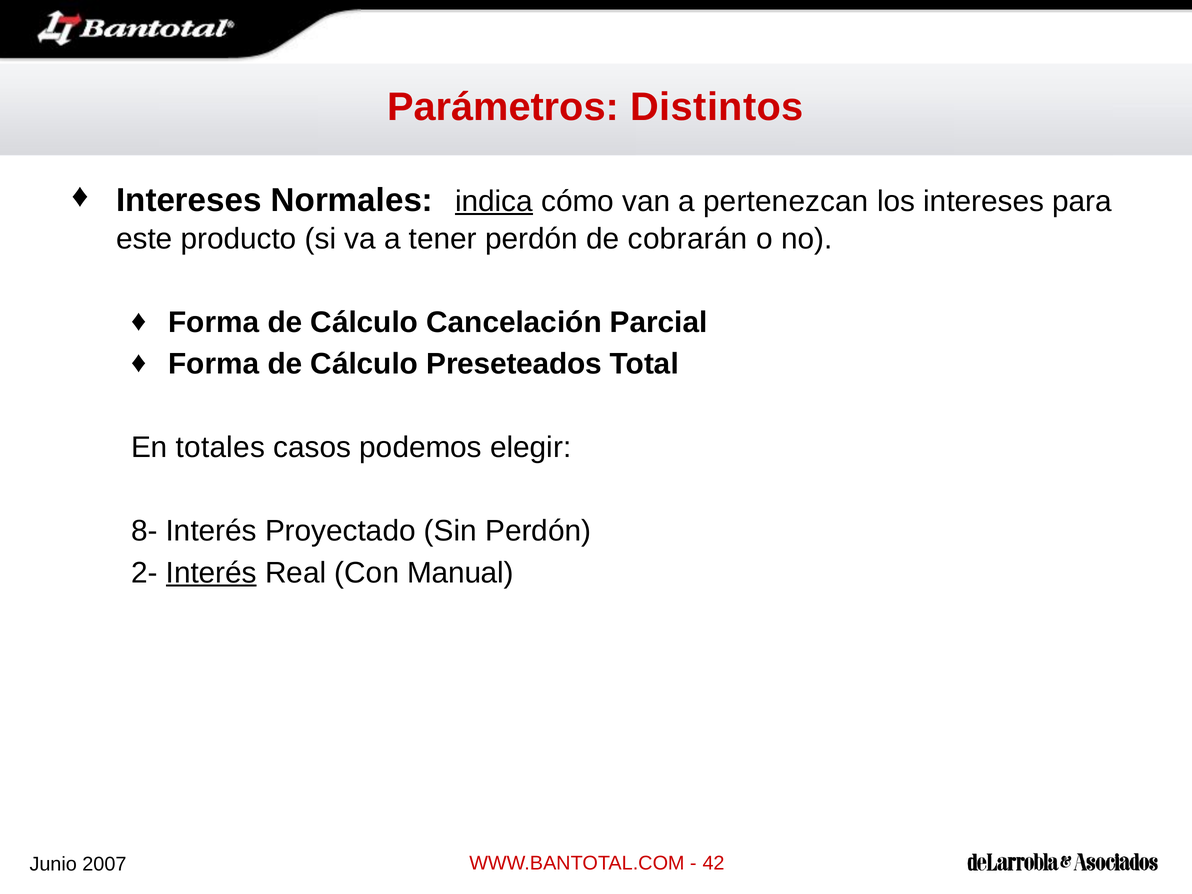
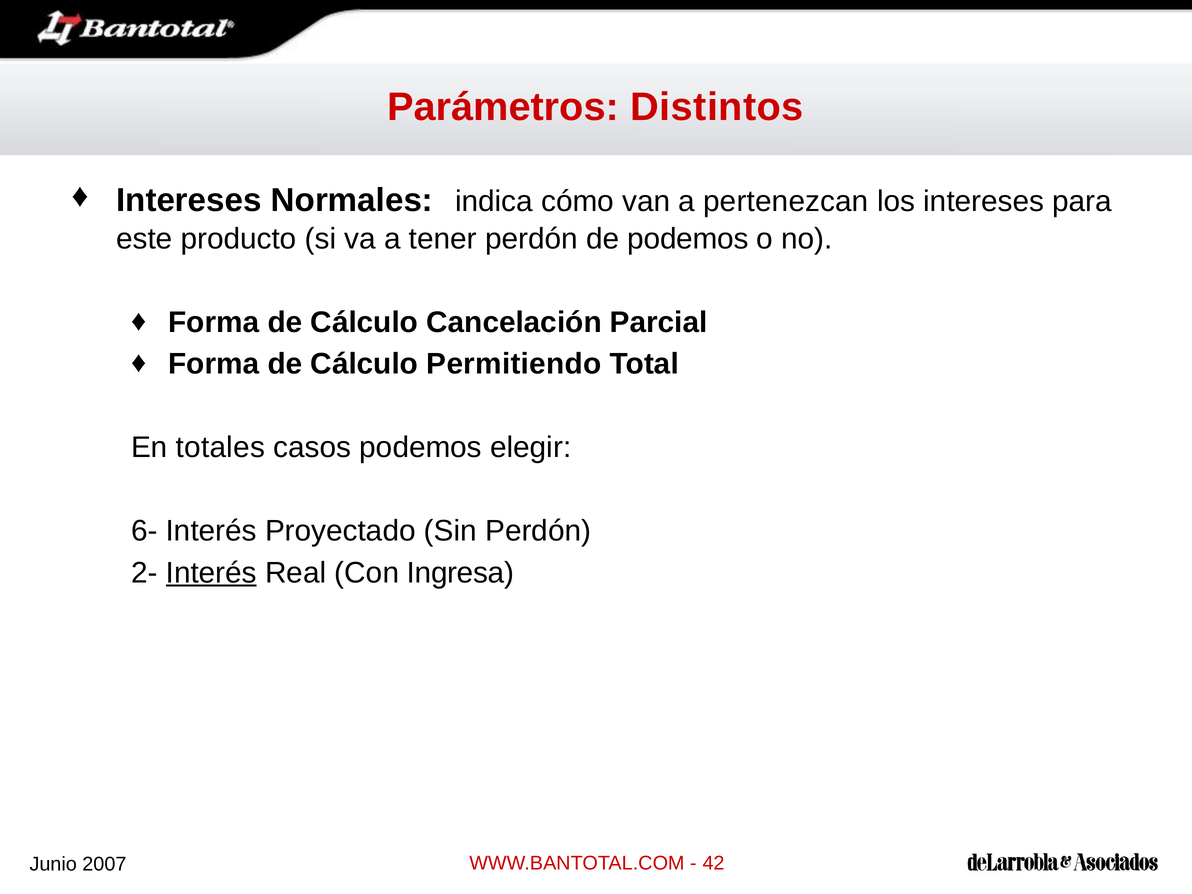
indica underline: present -> none
de cobrarán: cobrarán -> podemos
Preseteados: Preseteados -> Permitiendo
8-: 8- -> 6-
Manual: Manual -> Ingresa
